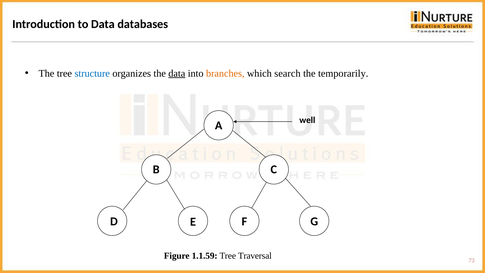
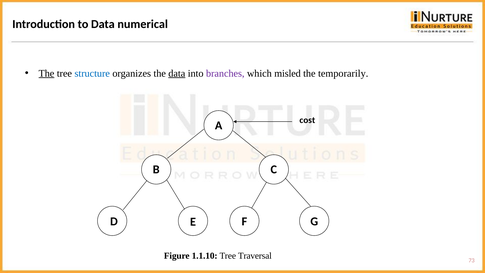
databases: databases -> numerical
The at (46, 73) underline: none -> present
branches colour: orange -> purple
search: search -> misled
well: well -> cost
1.1.59: 1.1.59 -> 1.1.10
